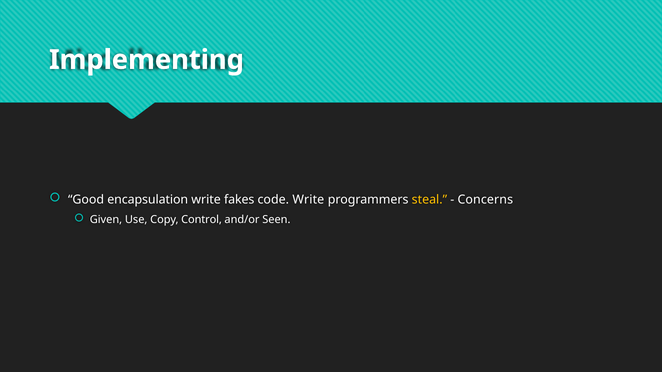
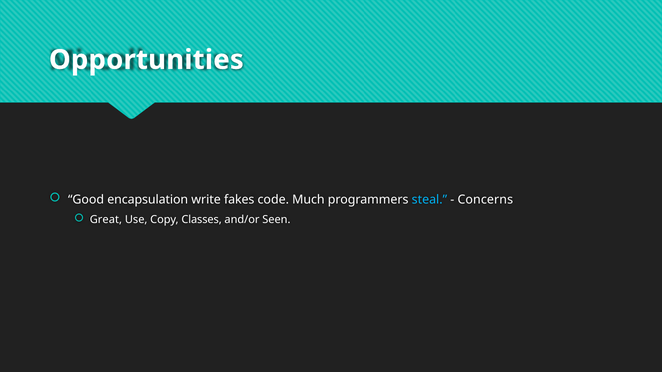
Implementing: Implementing -> Opportunities
code Write: Write -> Much
steal colour: yellow -> light blue
Given: Given -> Great
Control: Control -> Classes
